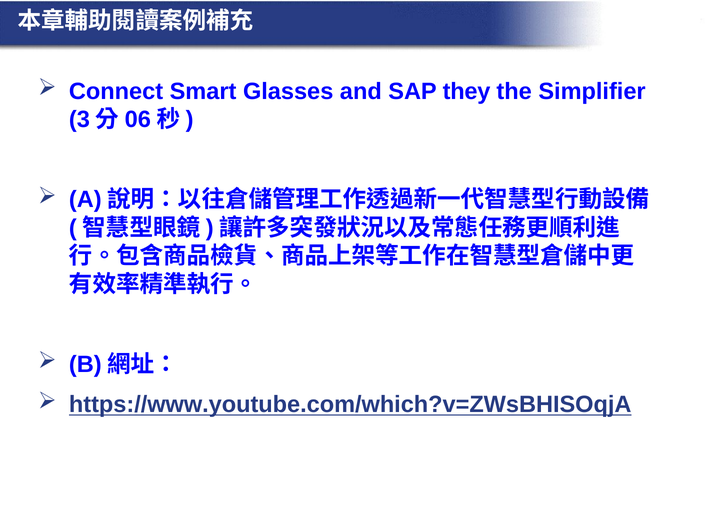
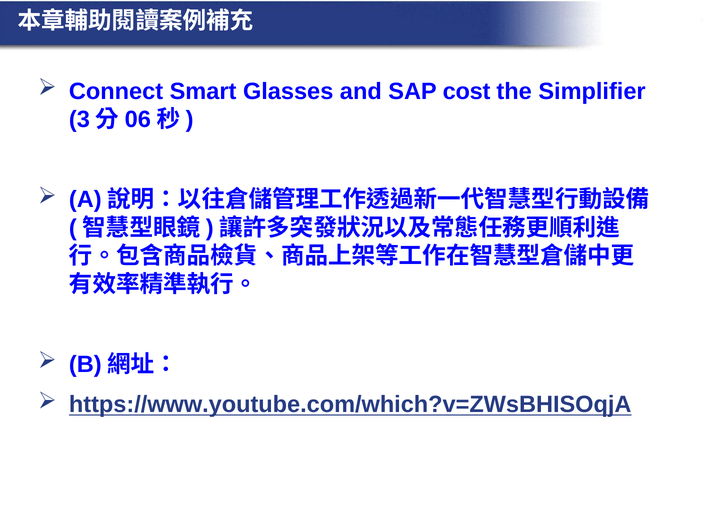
they: they -> cost
